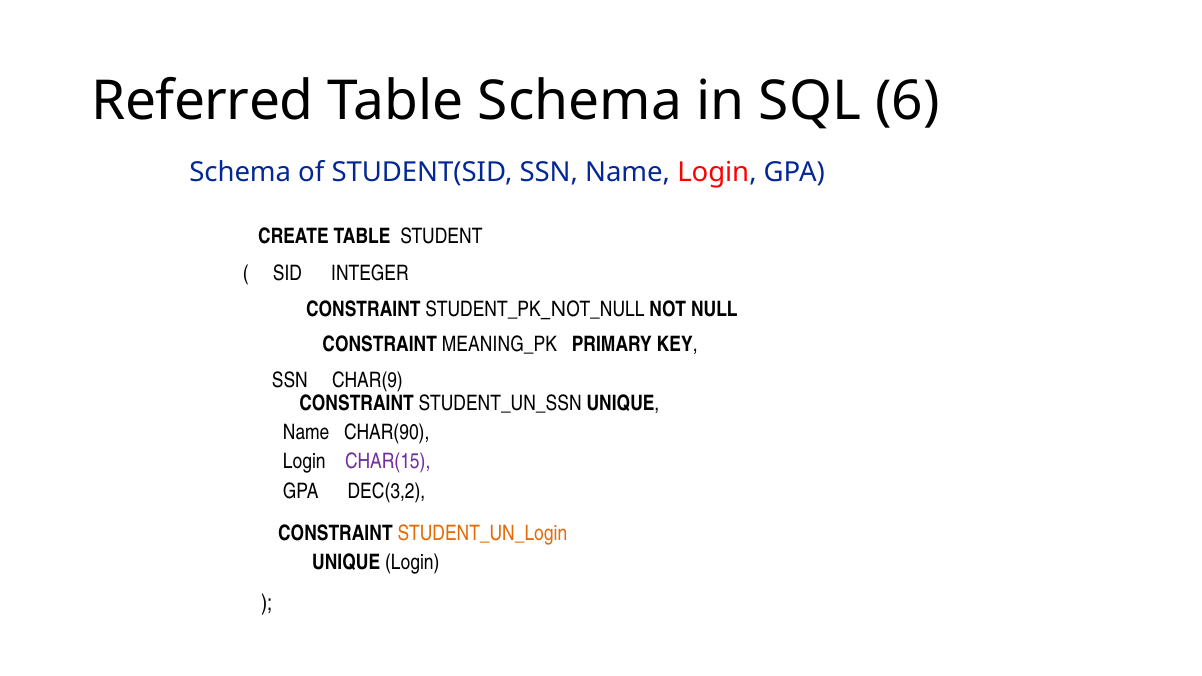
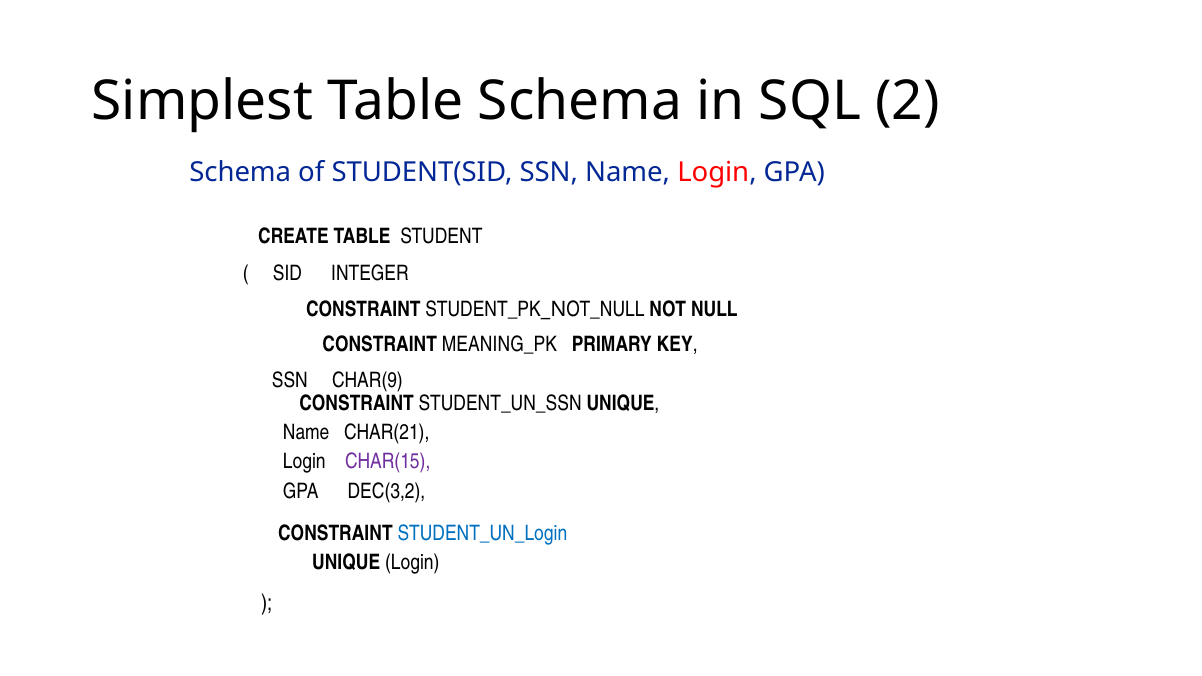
Referred: Referred -> Simplest
6: 6 -> 2
CHAR(90: CHAR(90 -> CHAR(21
STUDENT_UN_Login colour: orange -> blue
